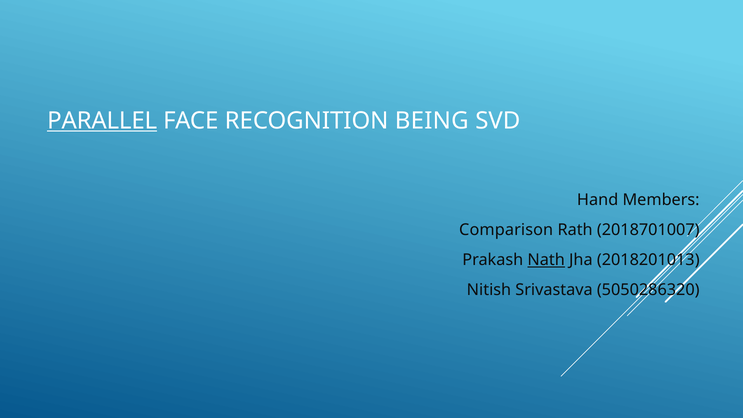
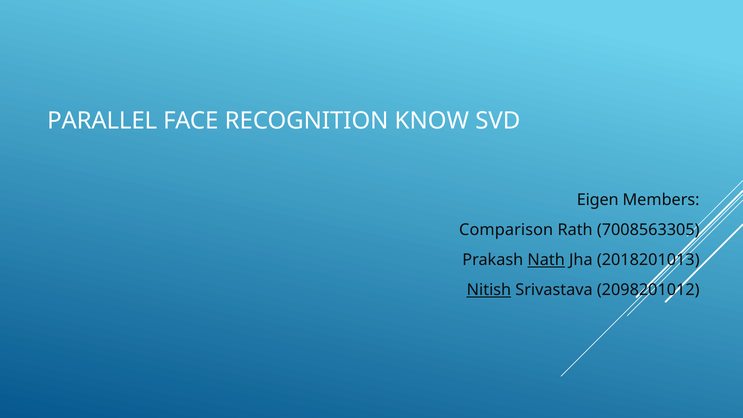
PARALLEL underline: present -> none
BEING: BEING -> KNOW
Hand: Hand -> Eigen
2018701007: 2018701007 -> 7008563305
Nitish underline: none -> present
5050286320: 5050286320 -> 2098201012
